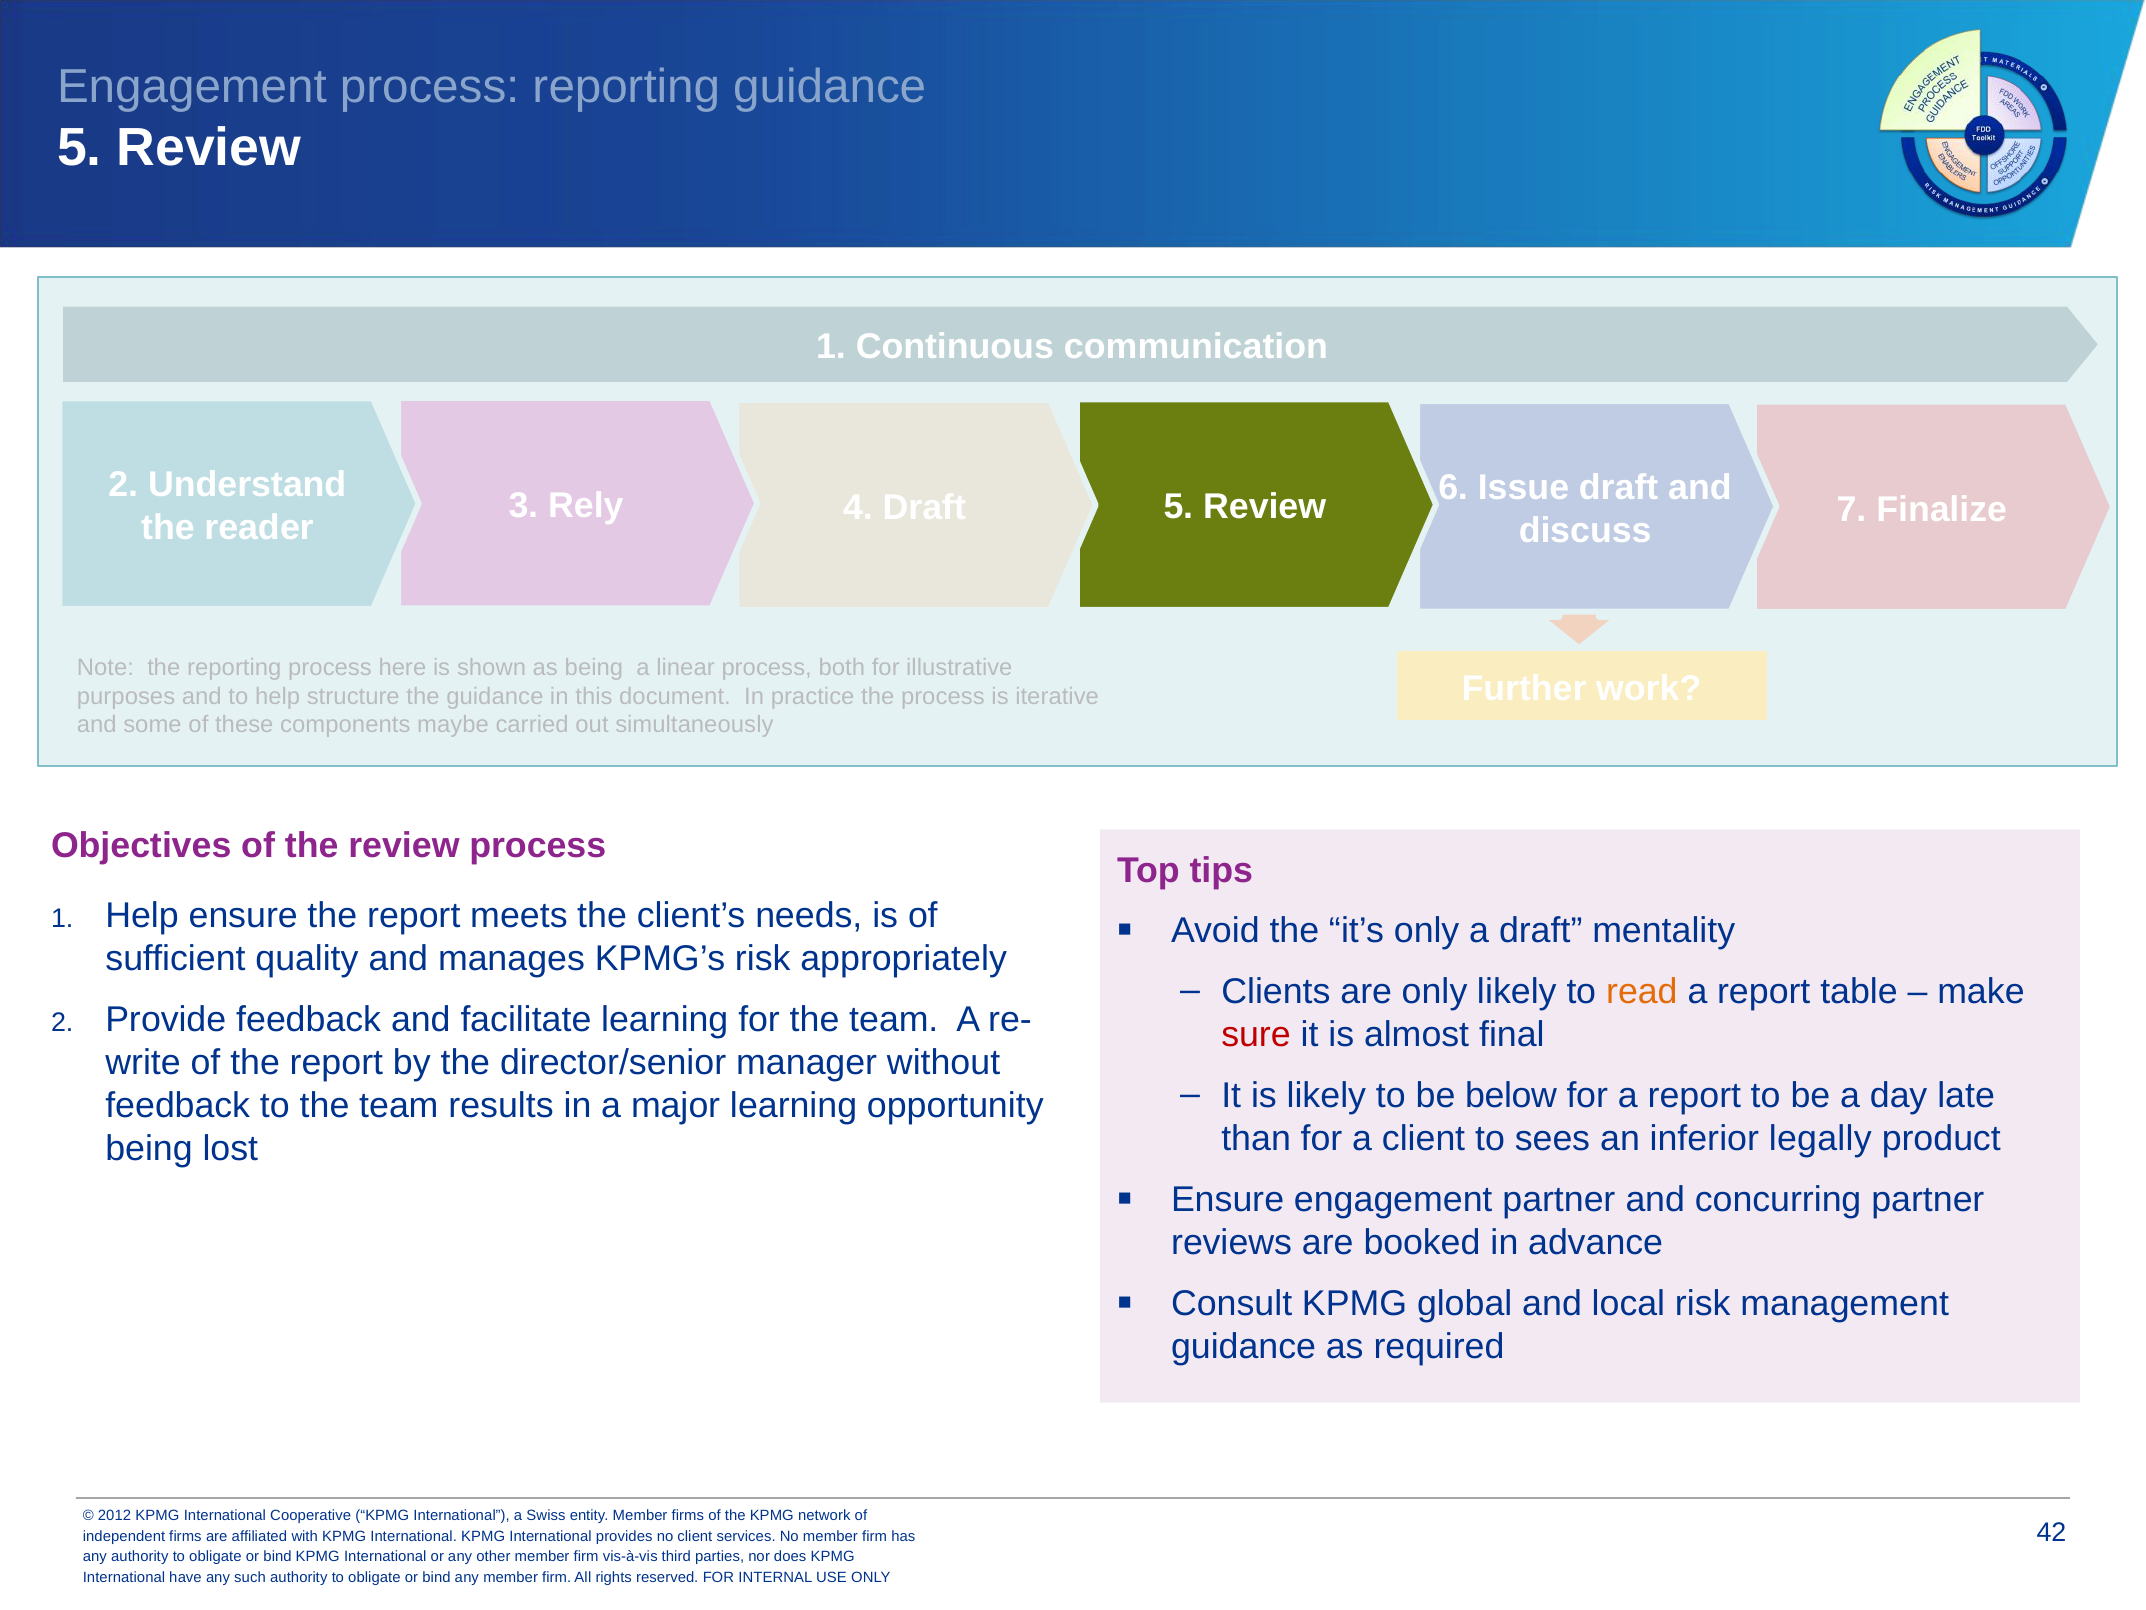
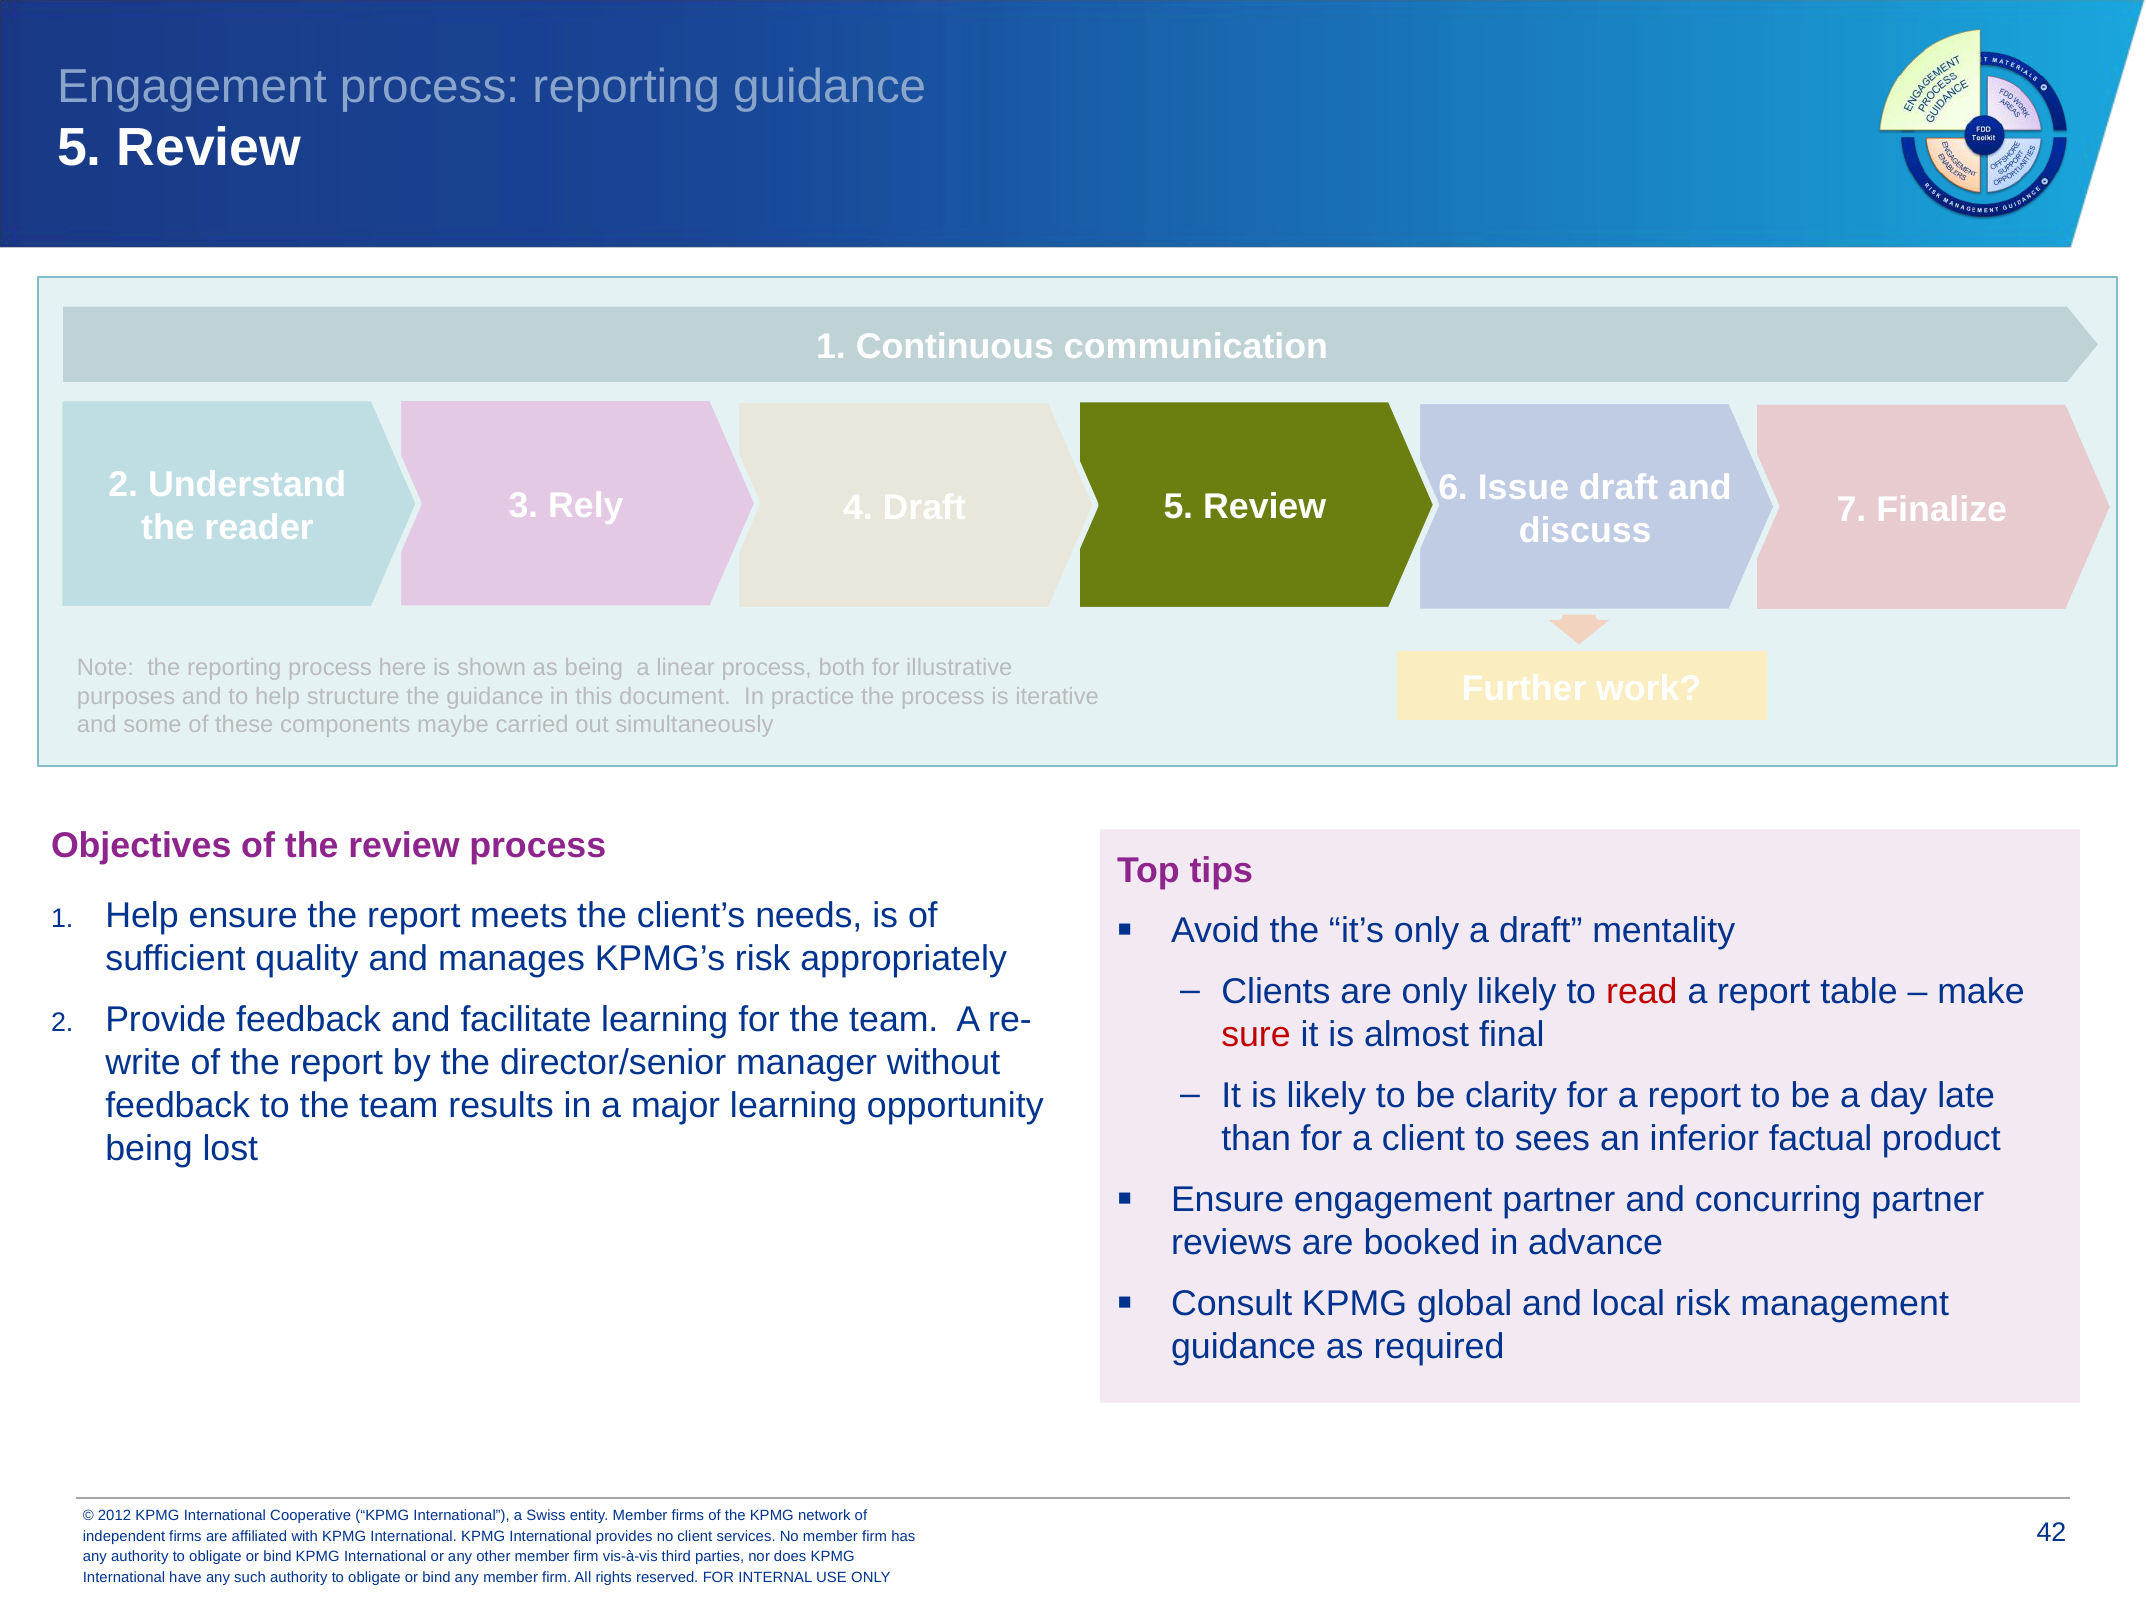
read colour: orange -> red
below: below -> clarity
legally: legally -> factual
